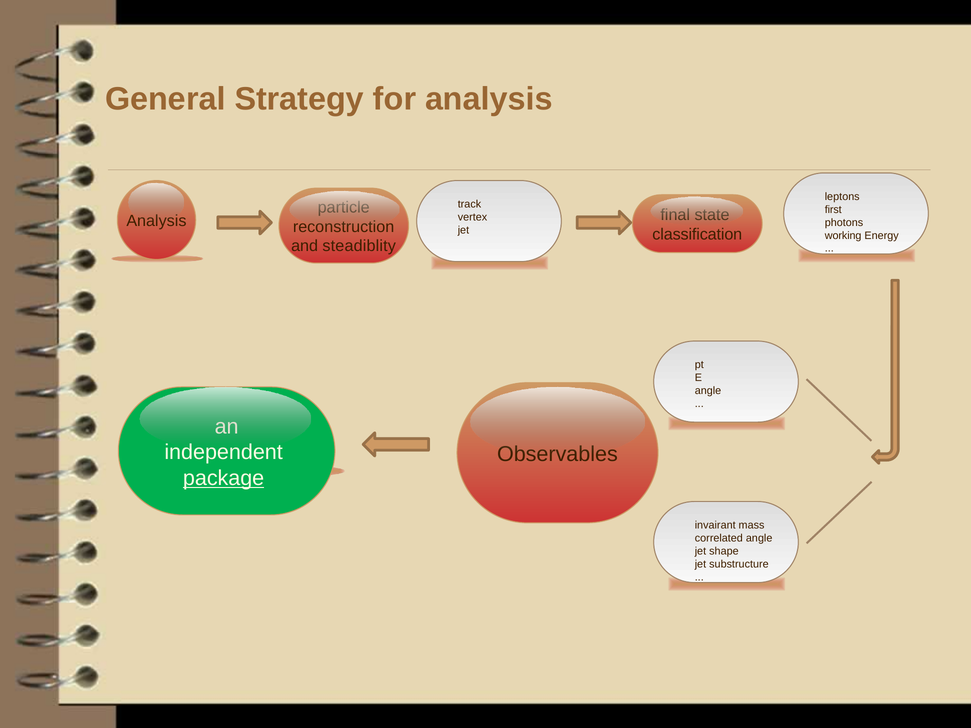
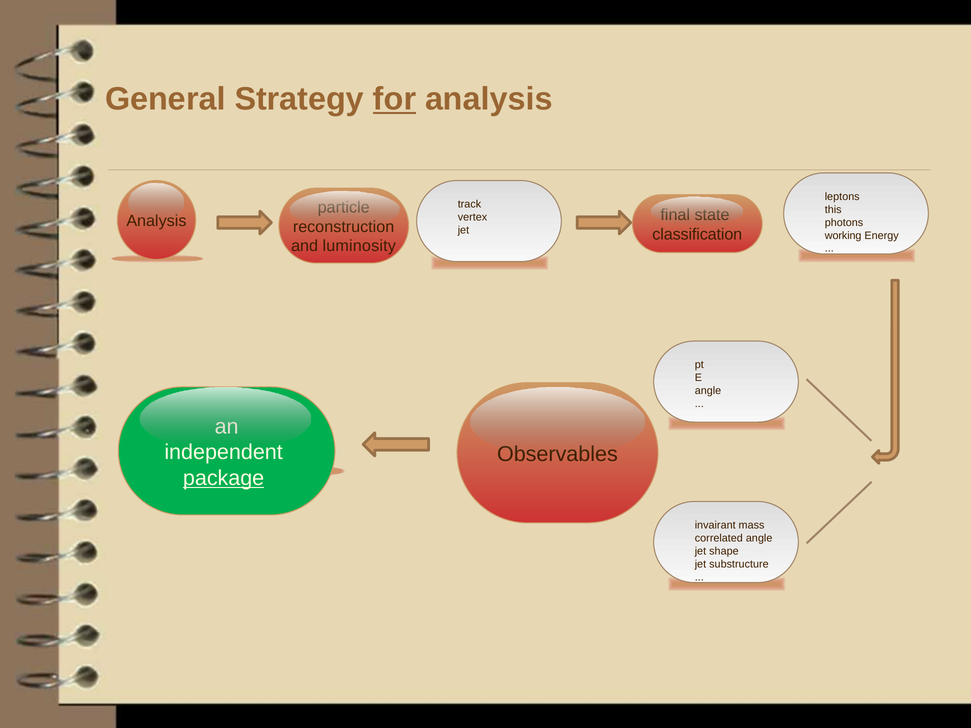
for underline: none -> present
first: first -> this
steadiblity: steadiblity -> luminosity
